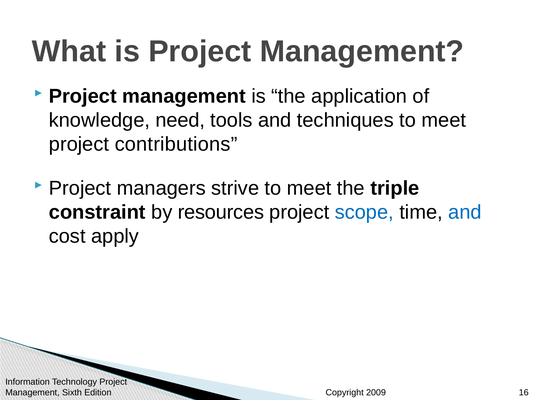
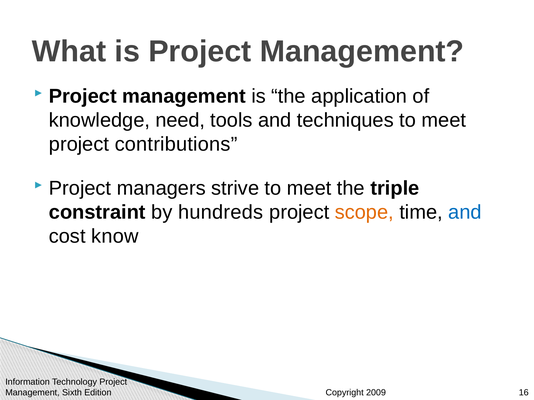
resources: resources -> hundreds
scope colour: blue -> orange
apply: apply -> know
